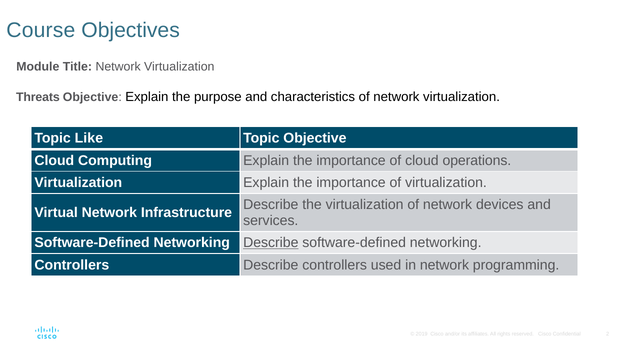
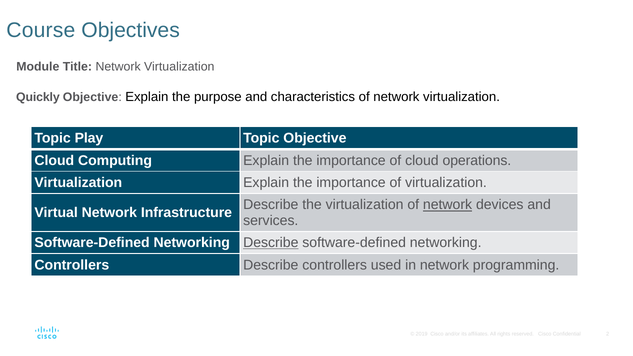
Threats: Threats -> Quickly
Like: Like -> Play
network at (448, 205) underline: none -> present
